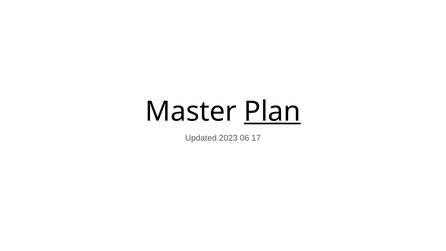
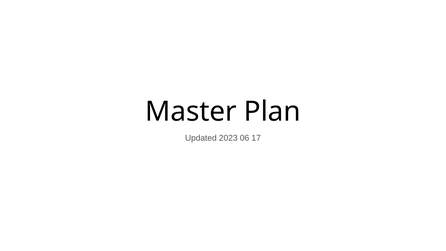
Plan underline: present -> none
